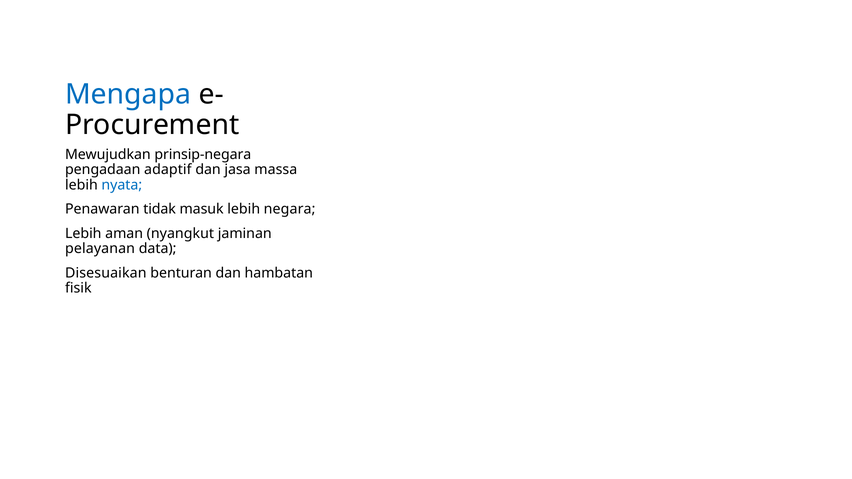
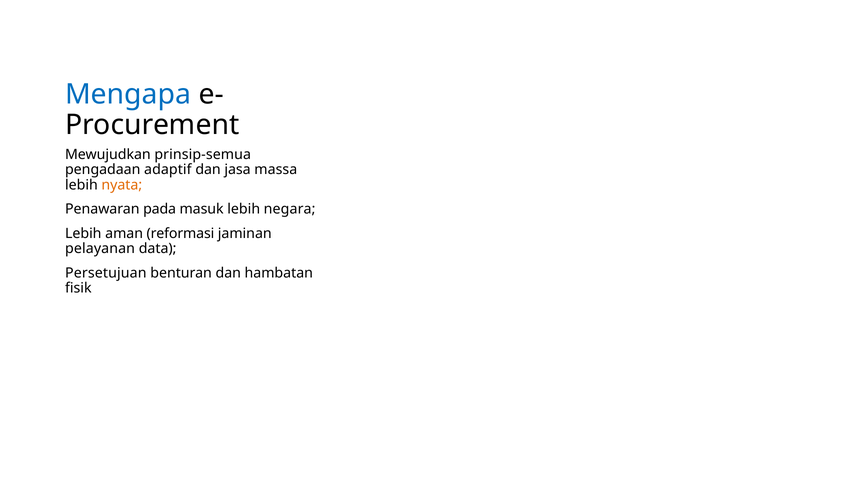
prinsip-negara: prinsip-negara -> prinsip-semua
nyata colour: blue -> orange
tidak: tidak -> pada
nyangkut: nyangkut -> reformasi
Disesuaikan: Disesuaikan -> Persetujuan
